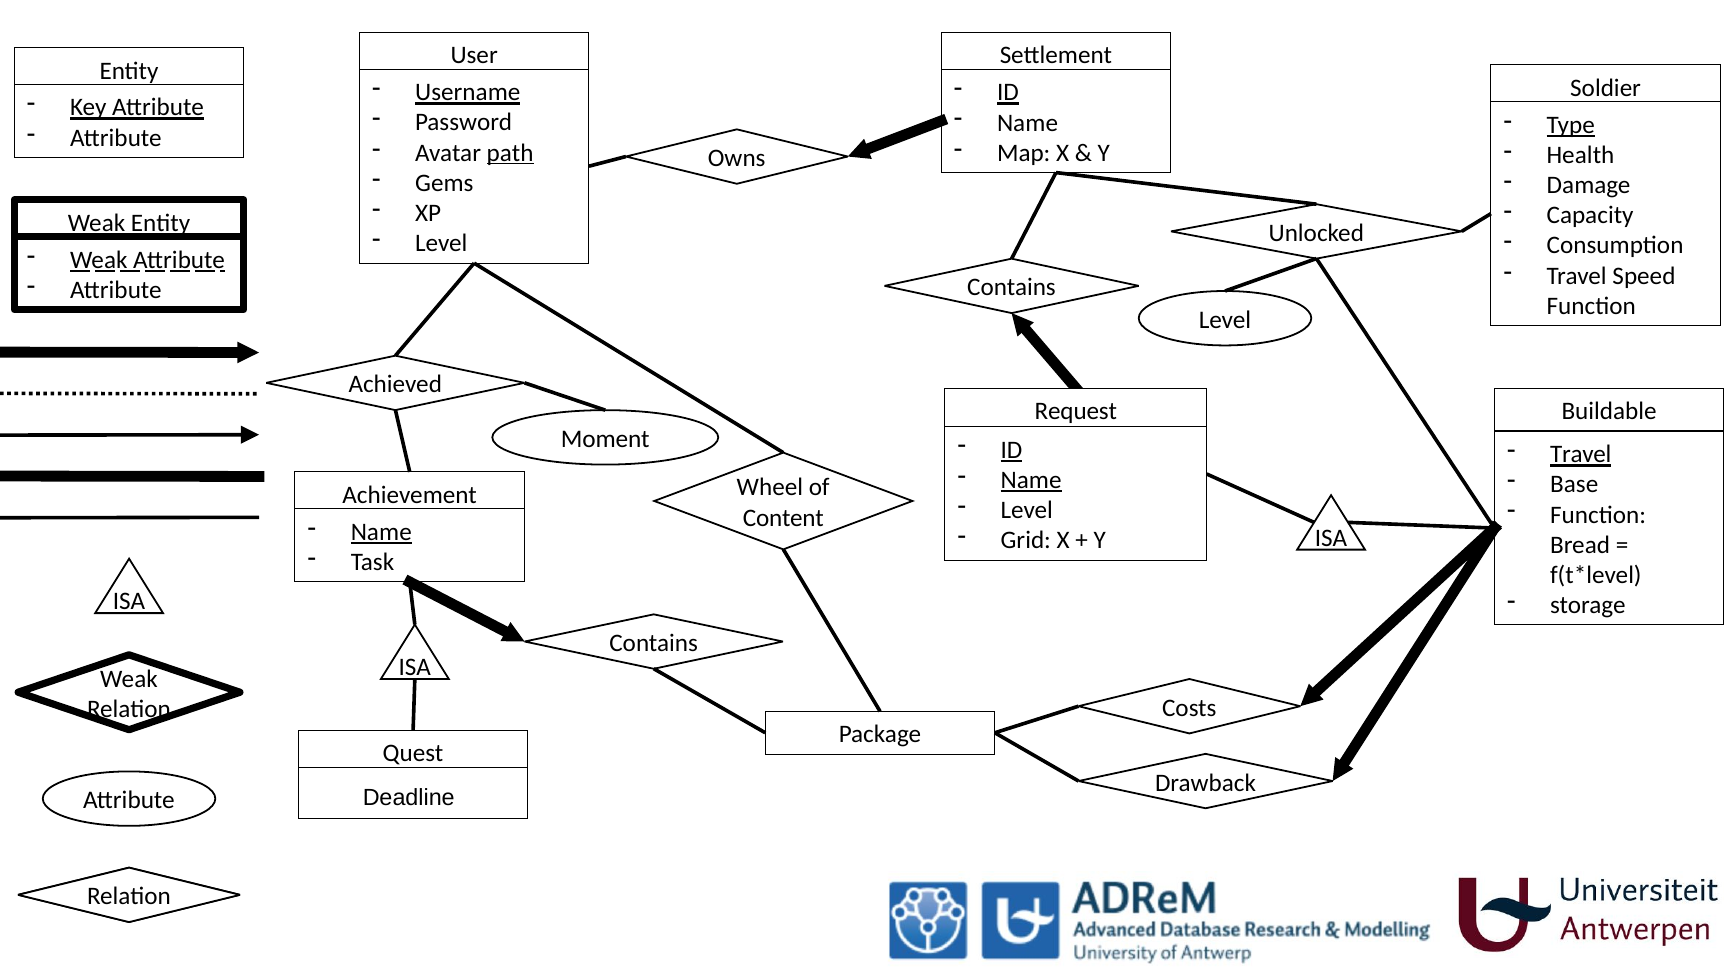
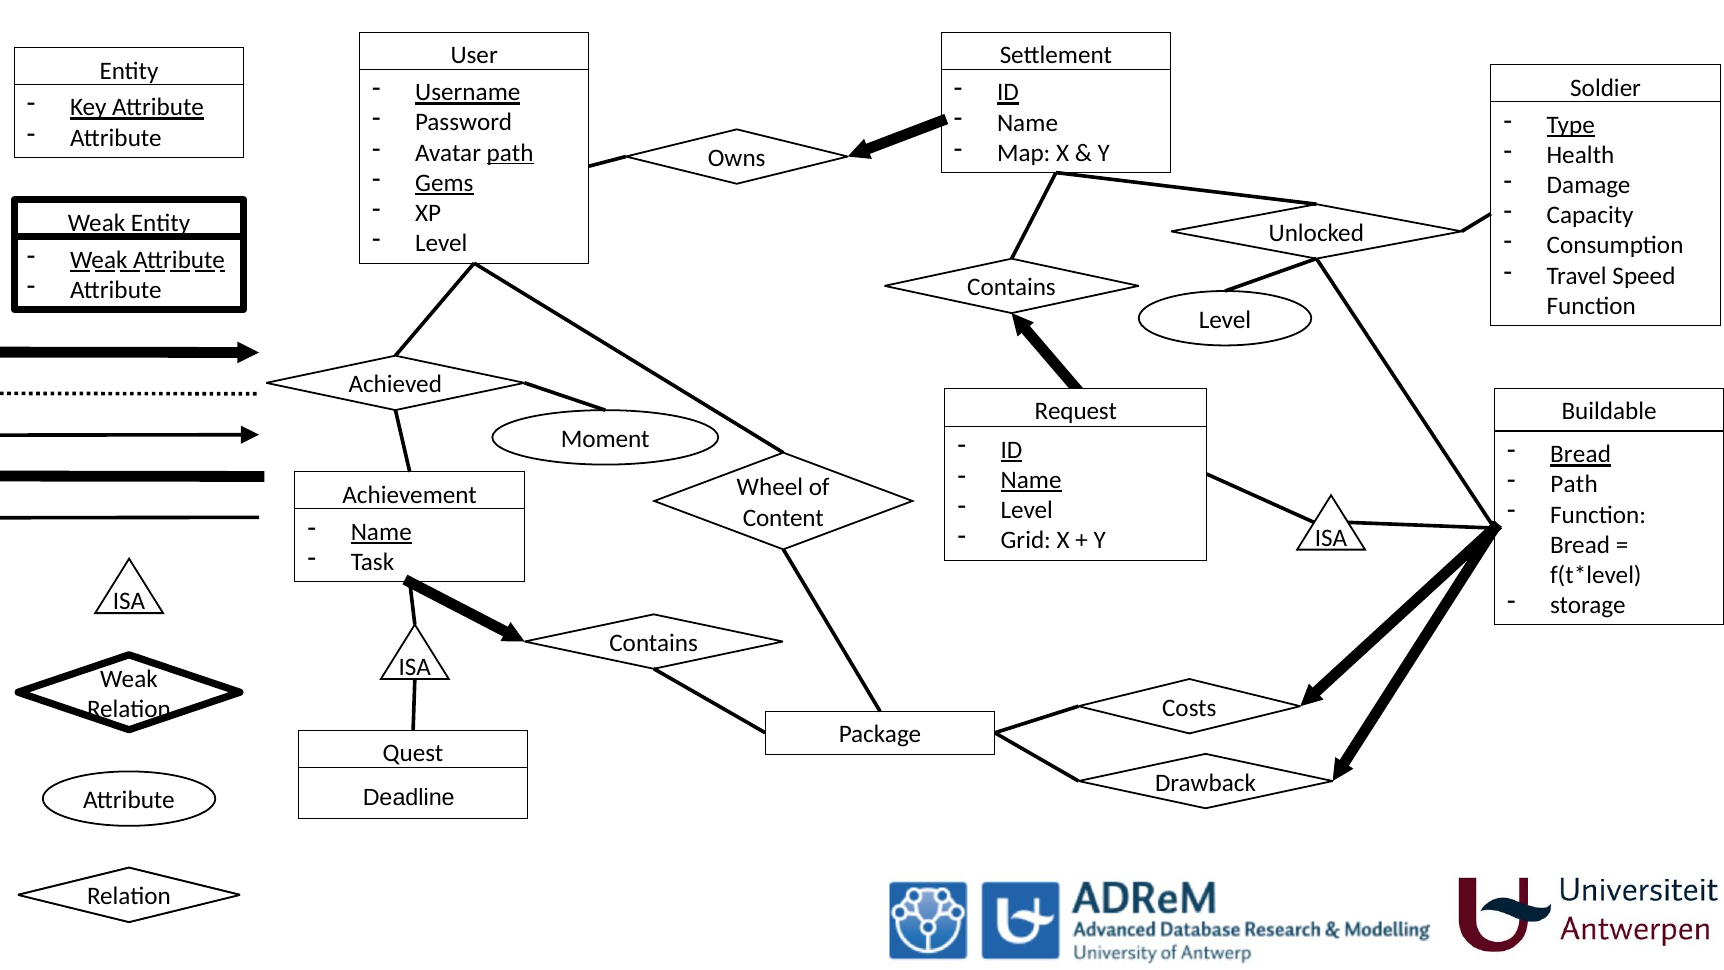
Gems underline: none -> present
Travel at (1581, 454): Travel -> Bread
Base at (1574, 484): Base -> Path
